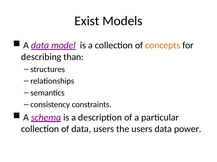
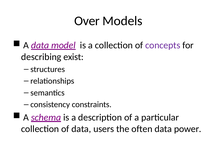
Exist: Exist -> Over
concepts colour: orange -> purple
than: than -> exist
the users: users -> often
